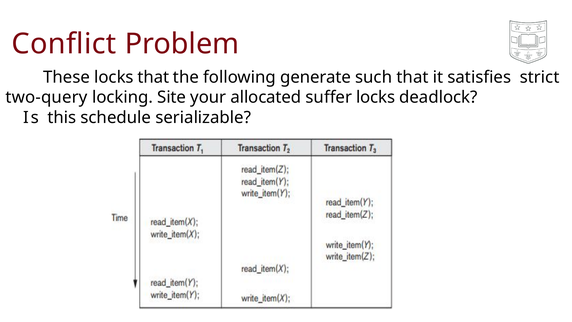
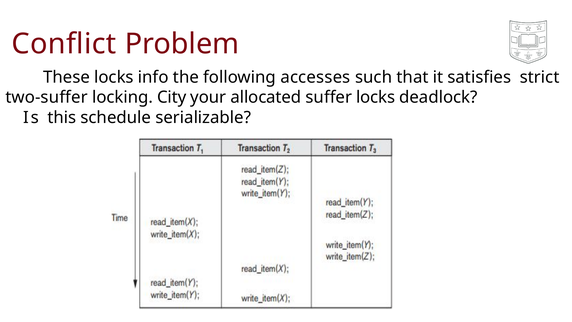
locks that: that -> info
generate: generate -> accesses
two-query: two-query -> two-suffer
Site: Site -> City
